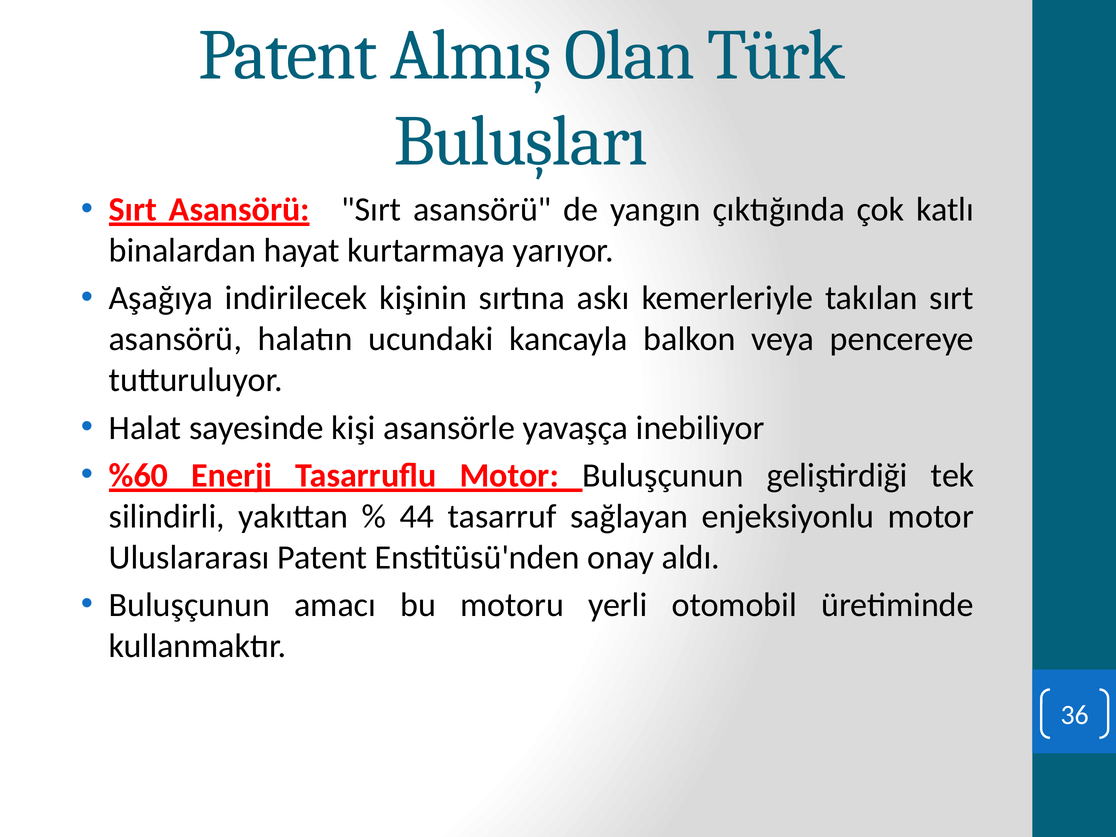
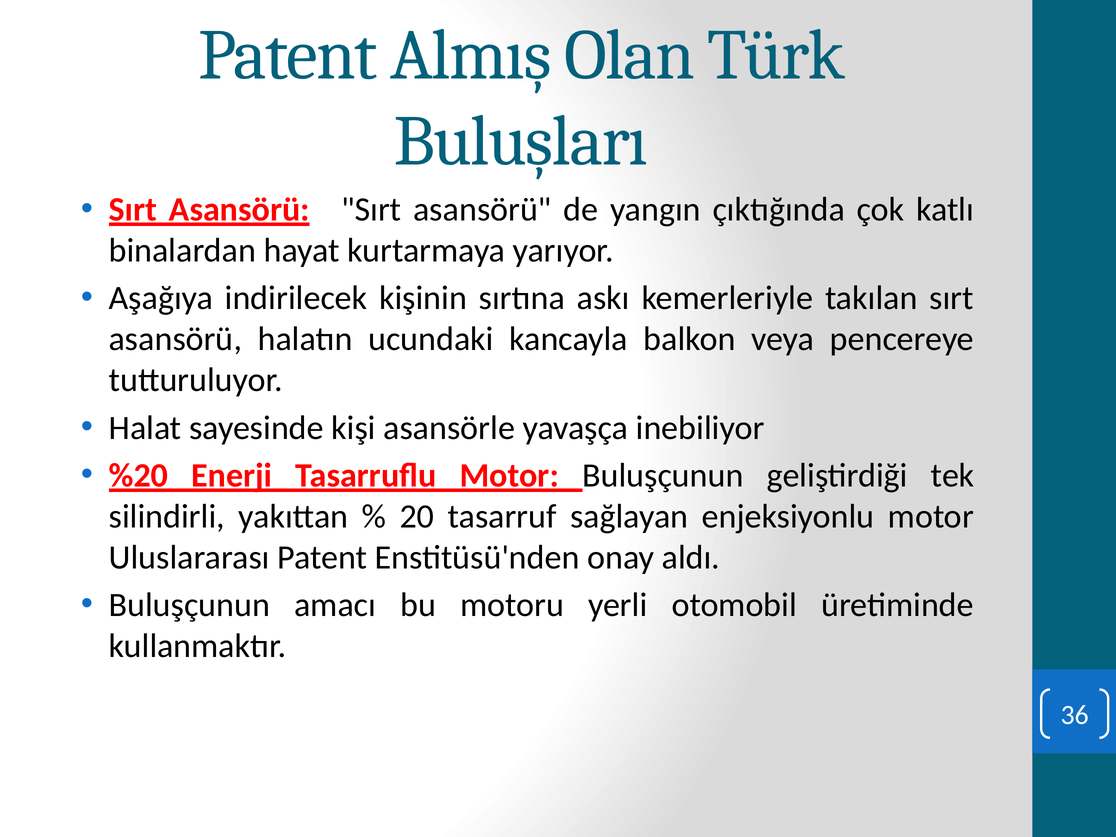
%60: %60 -> %20
44: 44 -> 20
